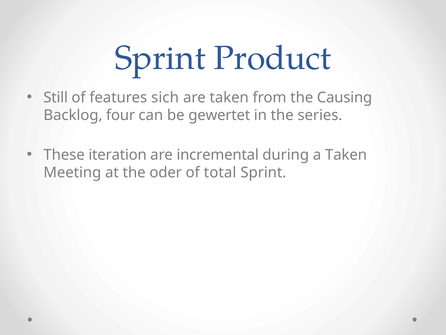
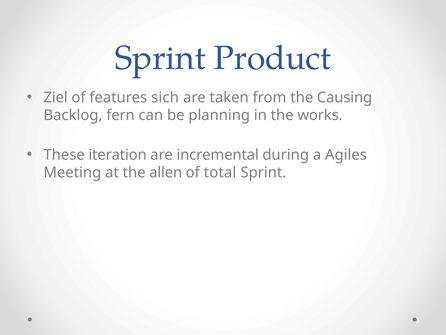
Still: Still -> Ziel
four: four -> fern
gewertet: gewertet -> planning
series: series -> works
a Taken: Taken -> Agiles
oder: oder -> allen
